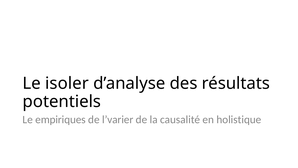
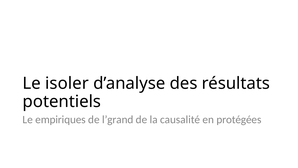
l’varier: l’varier -> l’grand
holistique: holistique -> protégées
